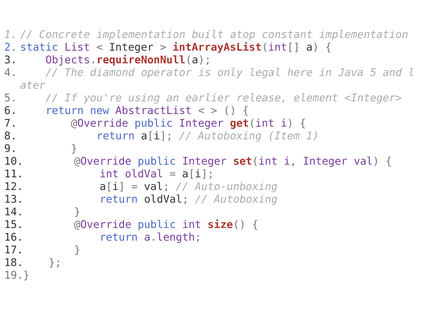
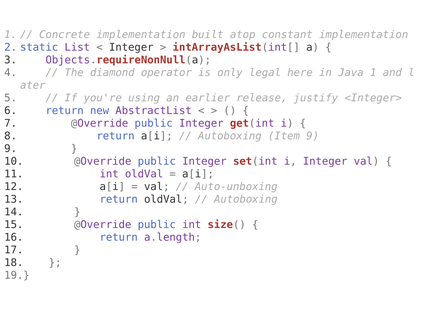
Java 5: 5 -> 1
element: element -> justify
Item 1: 1 -> 9
